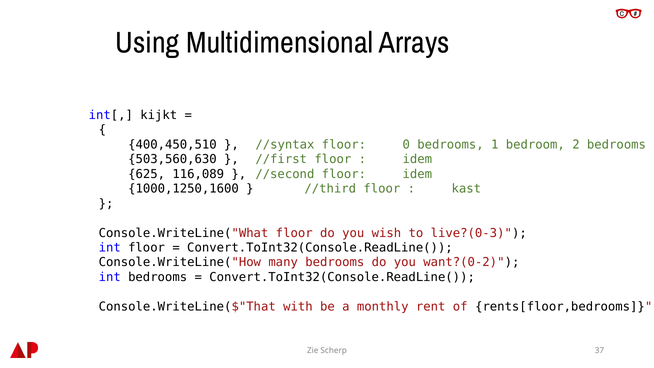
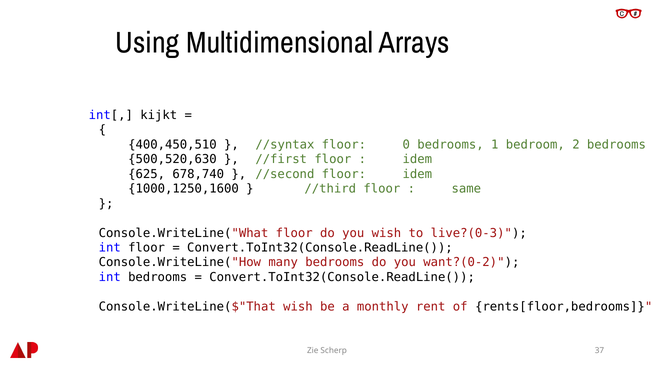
503,560,630: 503,560,630 -> 500,520,630
116,089: 116,089 -> 678,740
kast: kast -> same
Console.WriteLine($"That with: with -> wish
